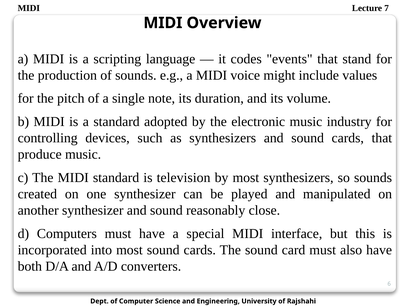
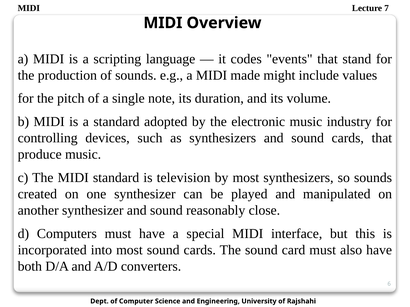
voice: voice -> made
